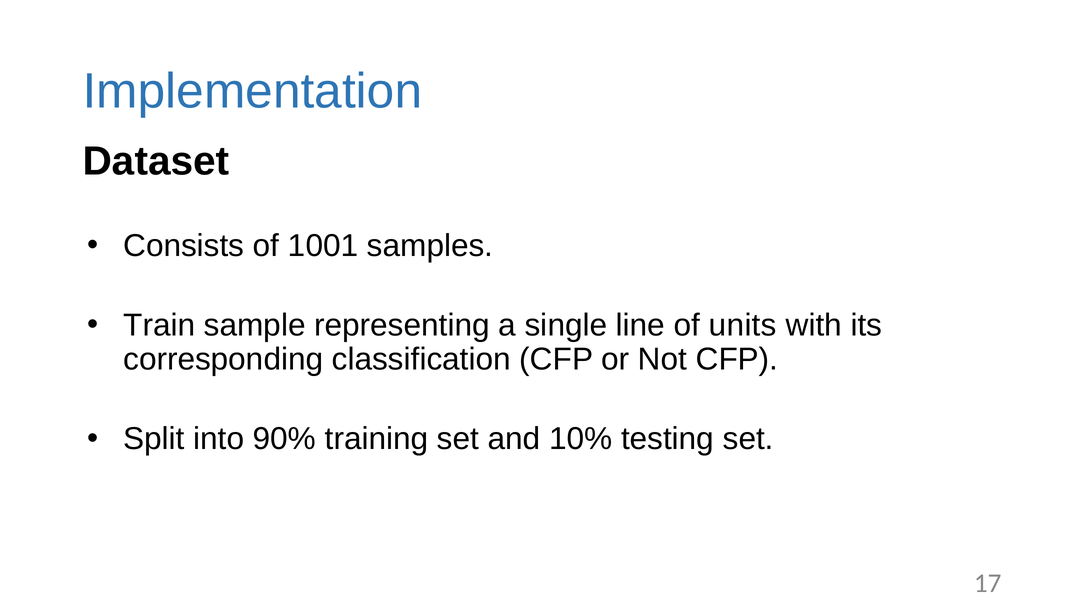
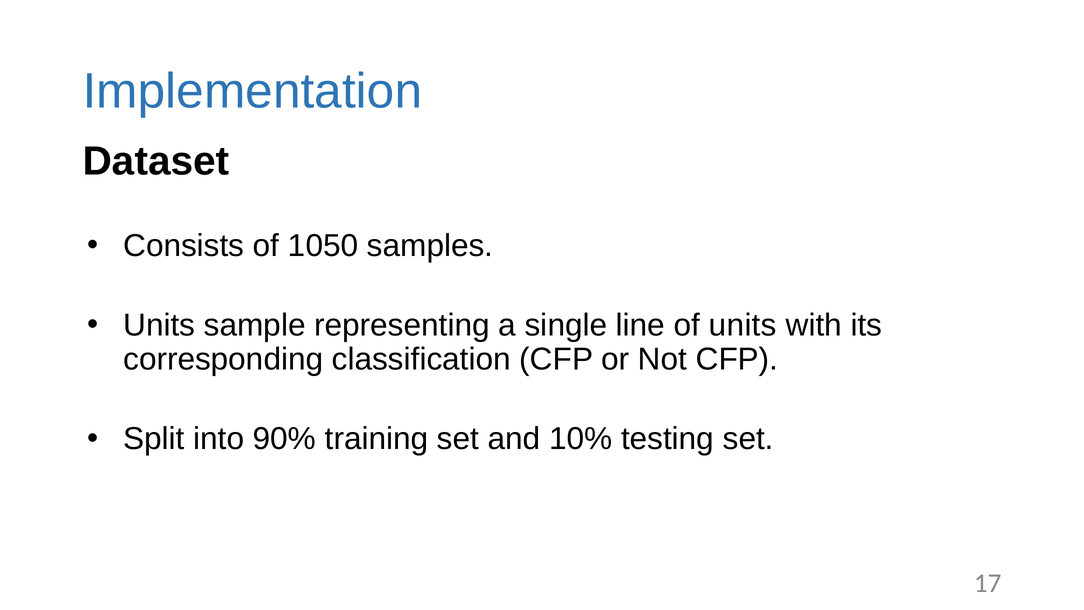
1001: 1001 -> 1050
Train at (159, 325): Train -> Units
